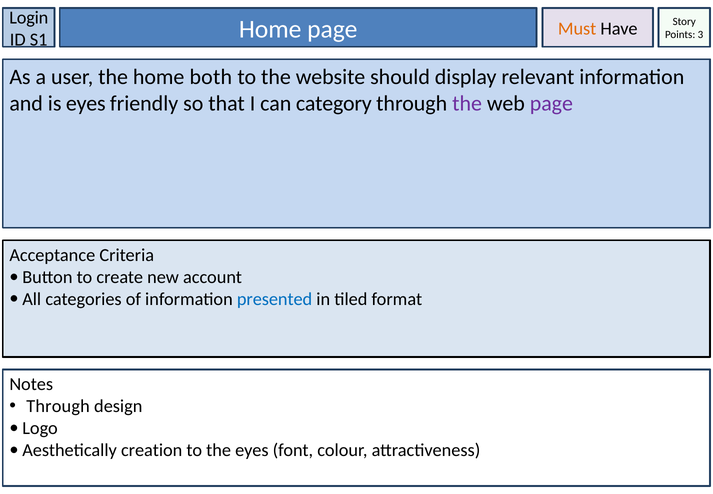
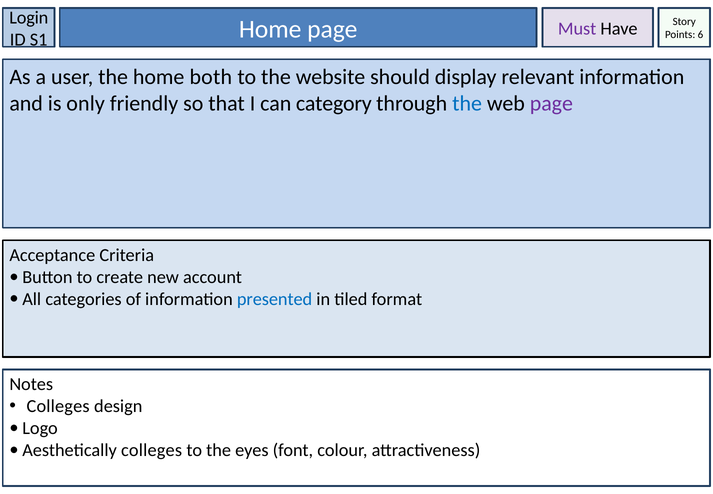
Must colour: orange -> purple
3: 3 -> 6
is eyes: eyes -> only
the at (467, 104) colour: purple -> blue
Through at (58, 406): Through -> Colleges
Aesthetically creation: creation -> colleges
